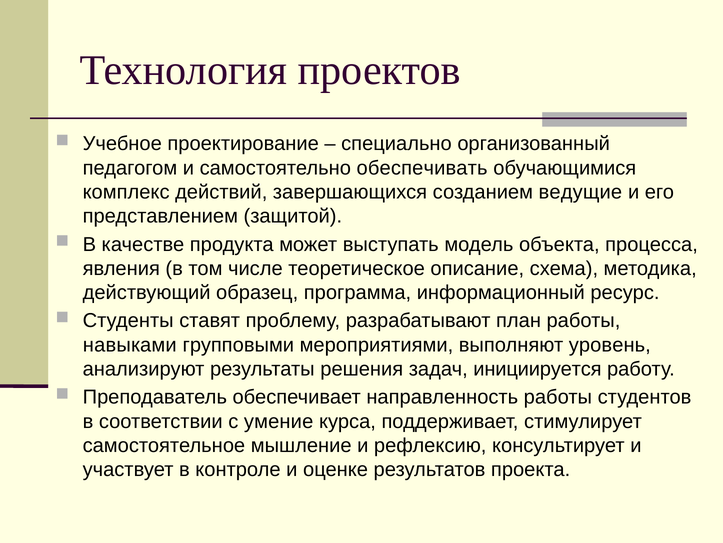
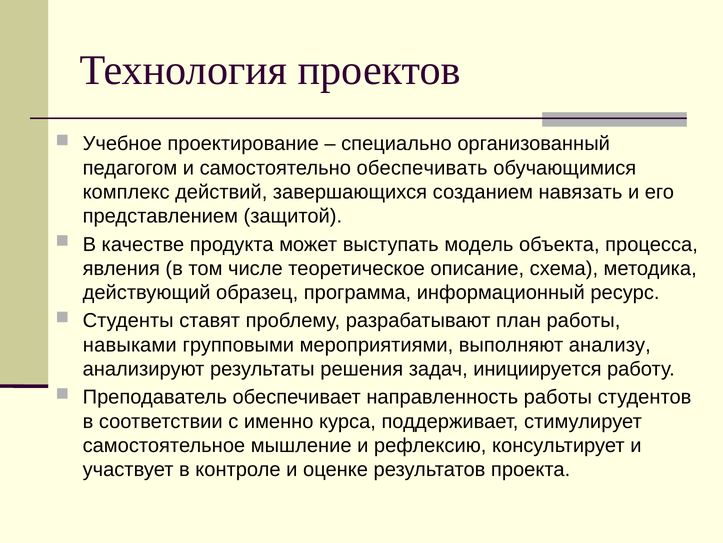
ведущие: ведущие -> навязать
уровень: уровень -> анализу
умение: умение -> именно
